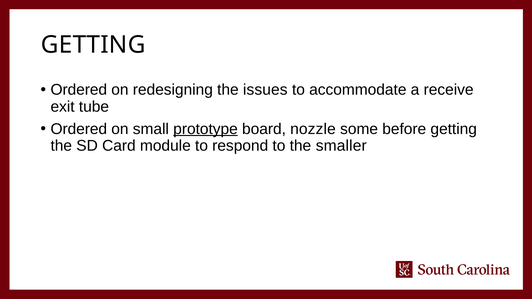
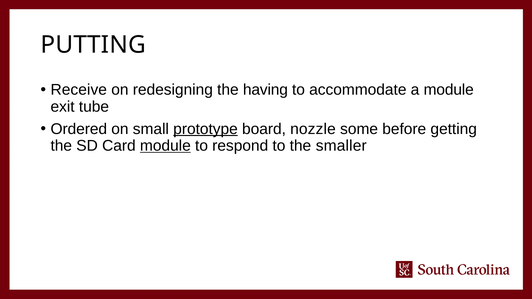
GETTING at (93, 45): GETTING -> PUTTING
Ordered at (79, 90): Ordered -> Receive
issues: issues -> having
a receive: receive -> module
module at (165, 146) underline: none -> present
